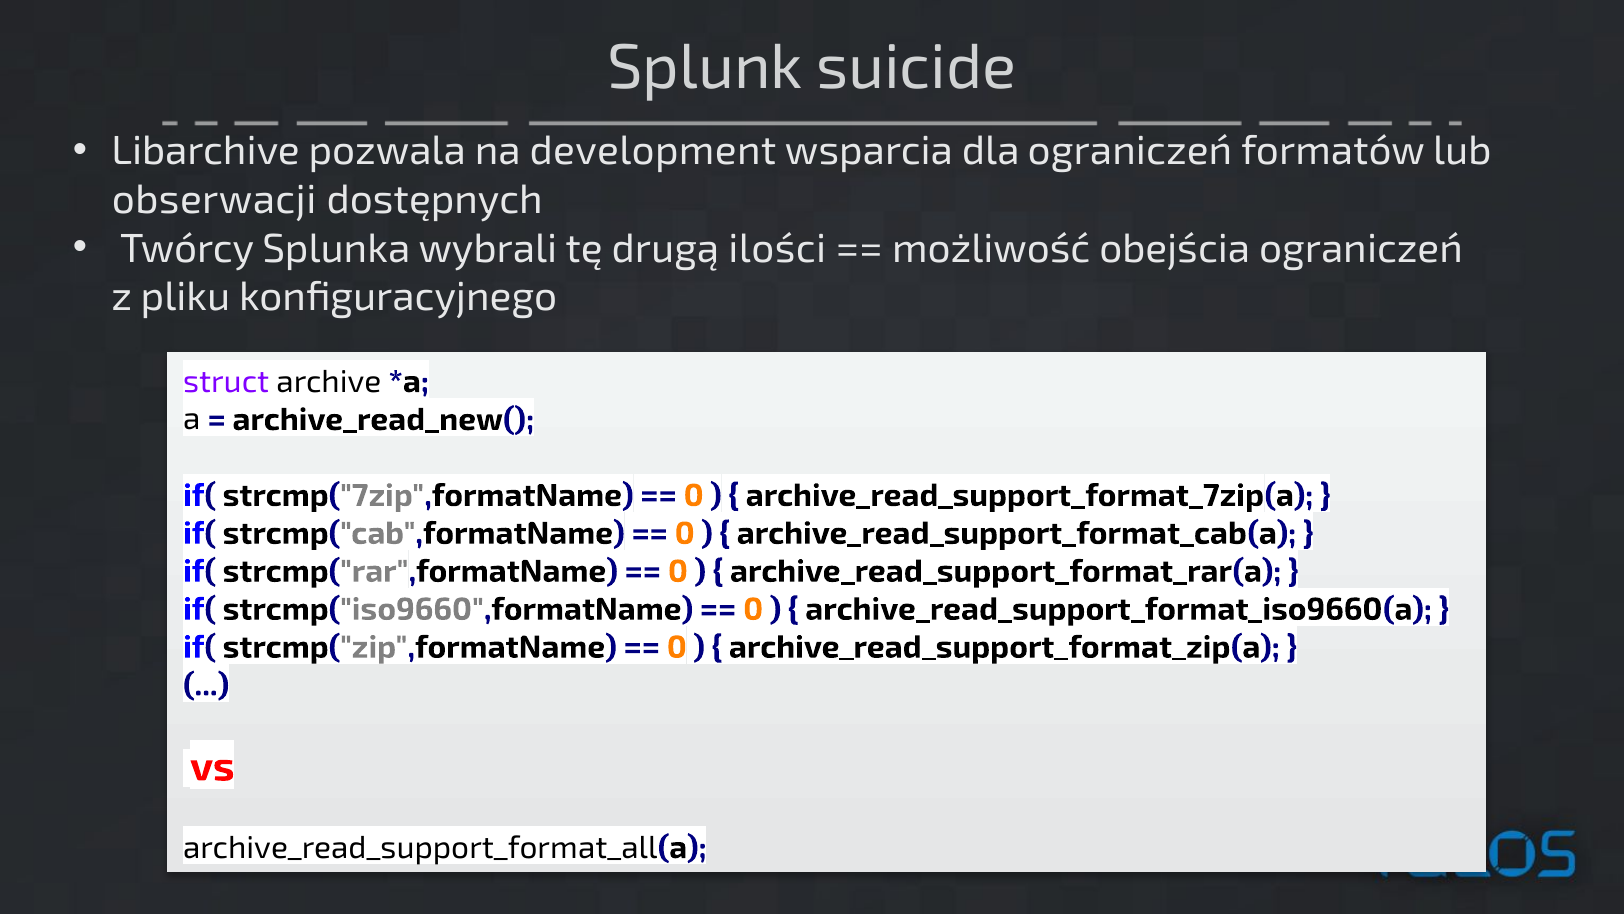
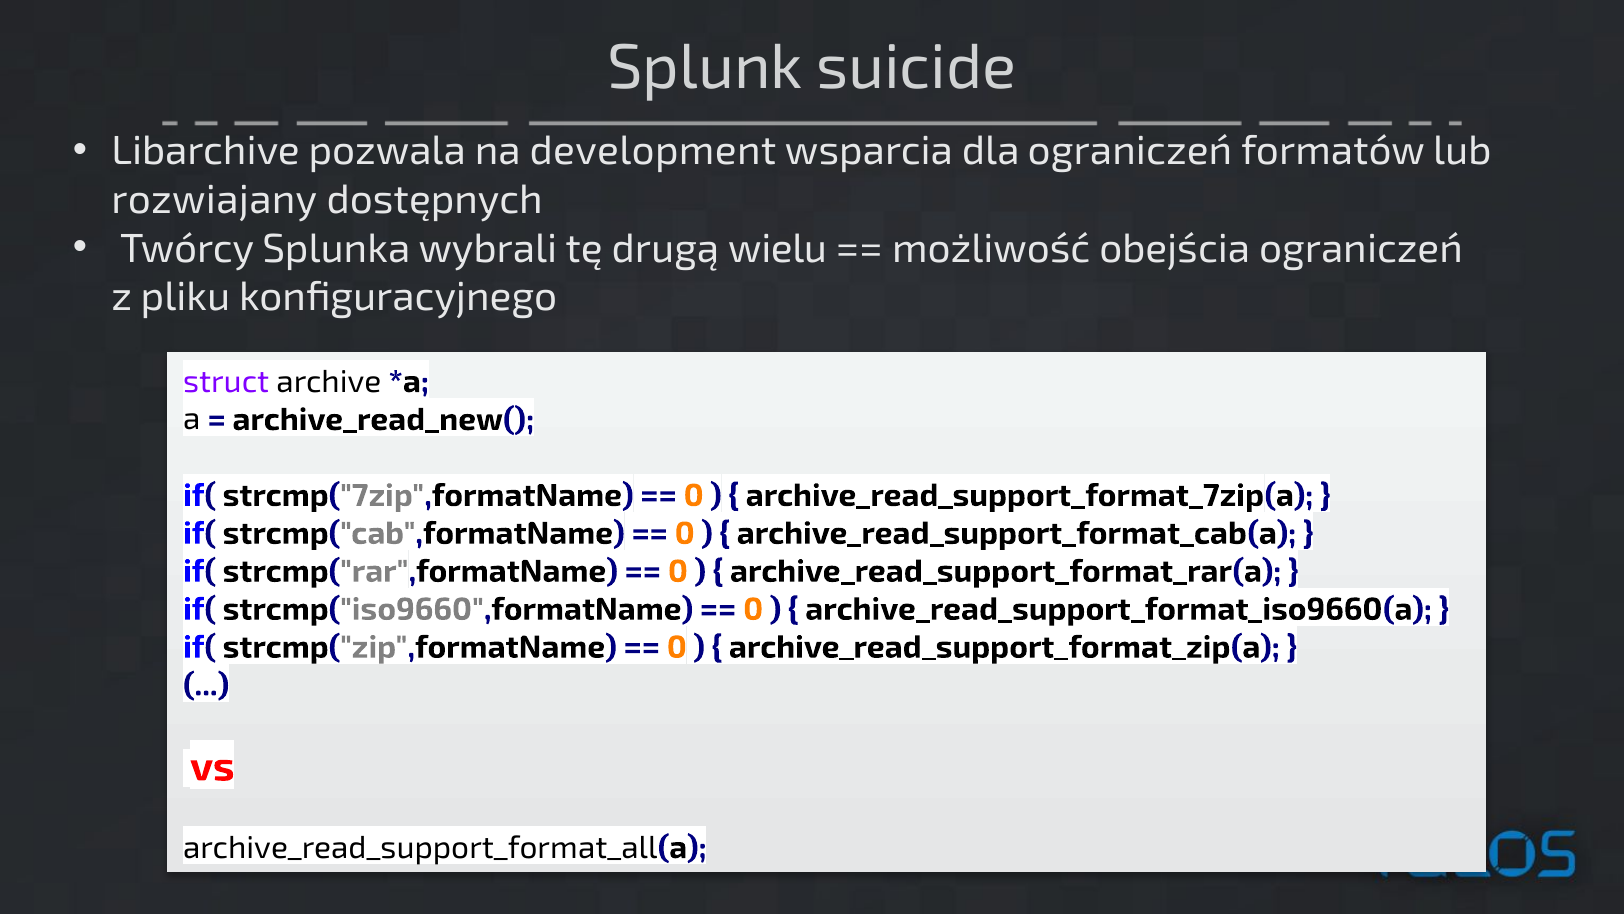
obserwacji: obserwacji -> rozwiajany
ilości: ilości -> wielu
